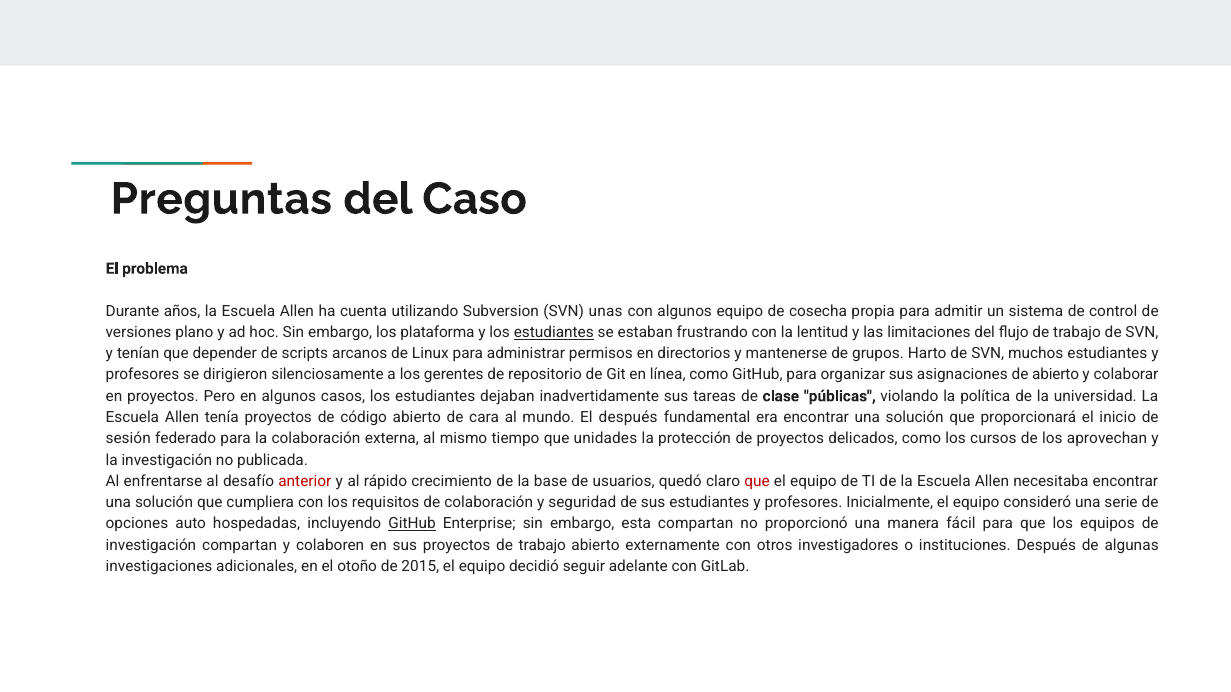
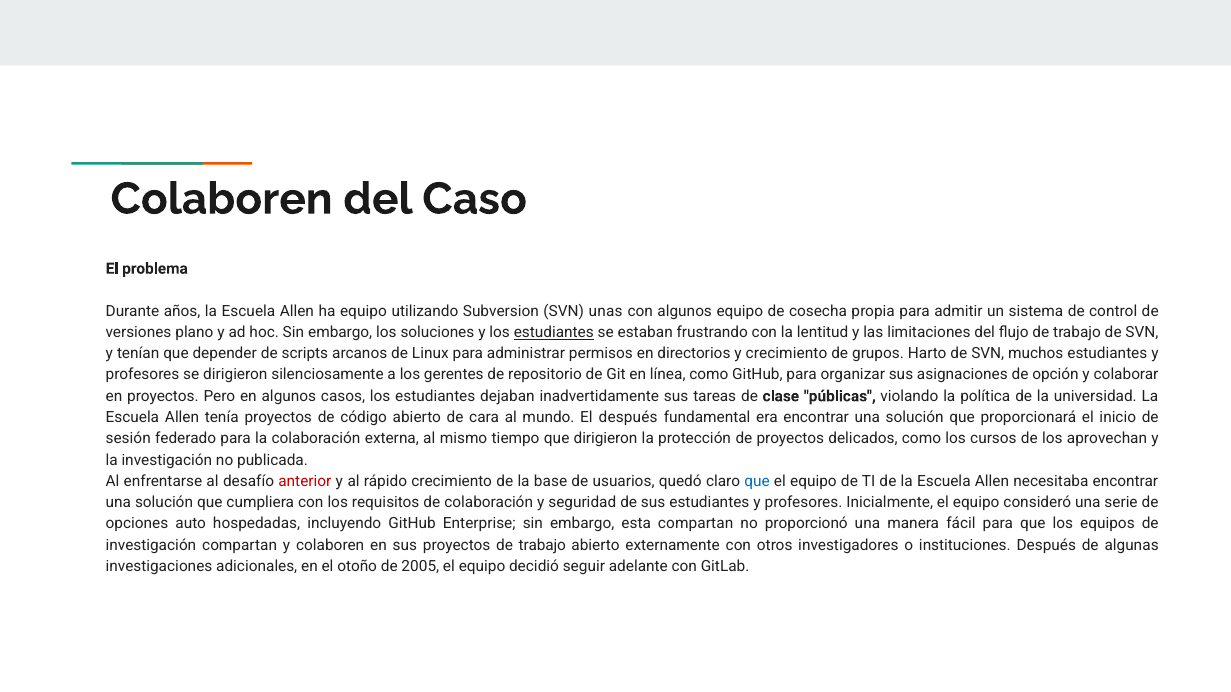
Preguntas at (221, 199): Preguntas -> Colaboren
ha cuenta: cuenta -> equipo
plataforma: plataforma -> soluciones
y mantenerse: mantenerse -> crecimiento
de abierto: abierto -> opción
que unidades: unidades -> dirigieron
que at (757, 482) colour: red -> blue
GitHub at (412, 524) underline: present -> none
2015: 2015 -> 2005
